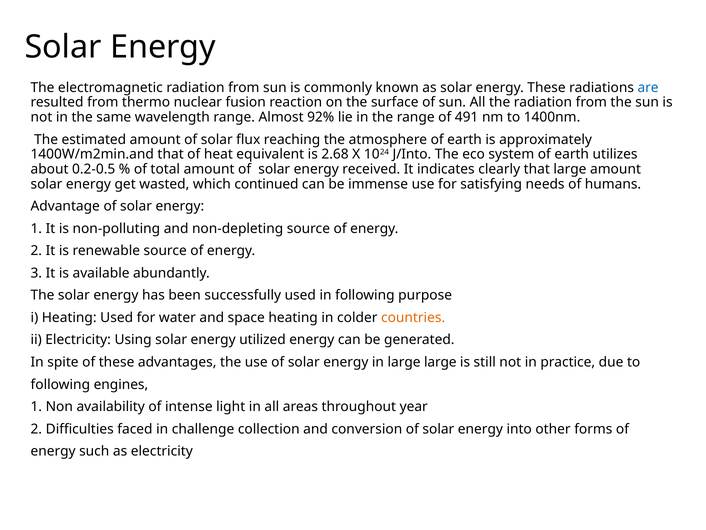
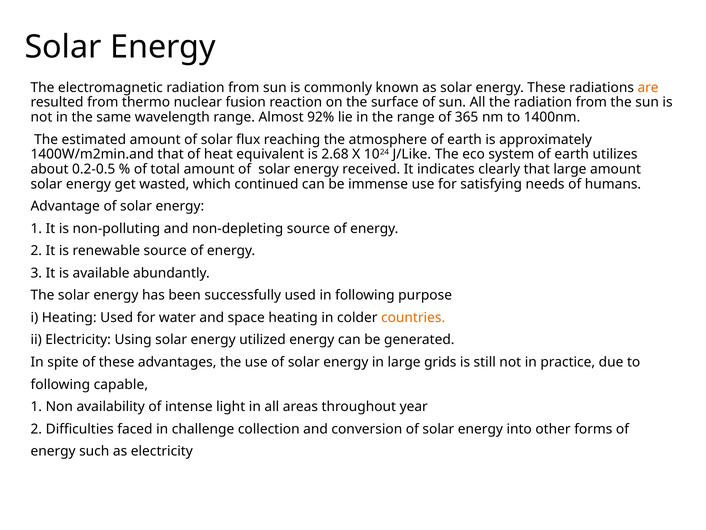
are colour: blue -> orange
491: 491 -> 365
J/Into: J/Into -> J/Like
large large: large -> grids
engines: engines -> capable
